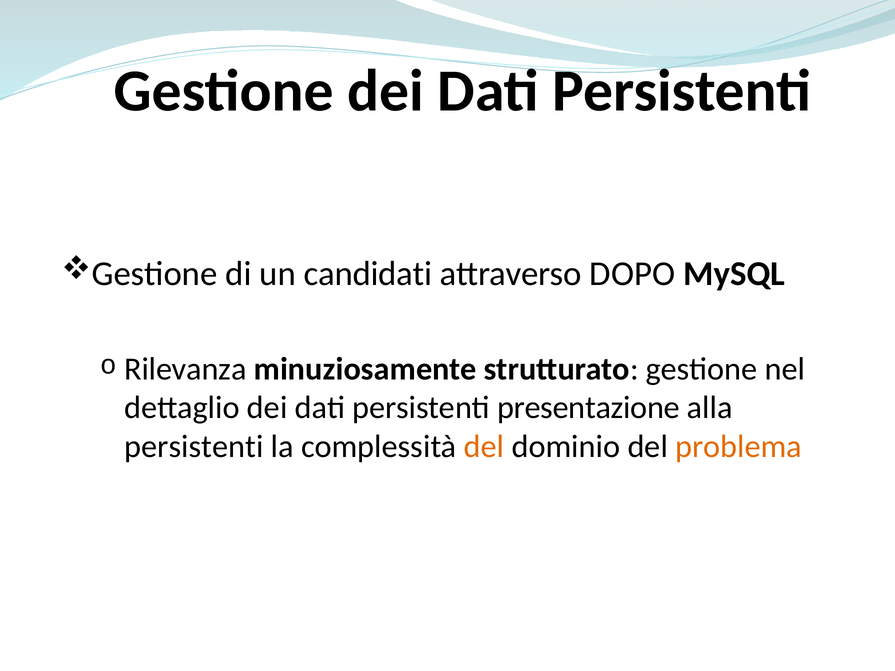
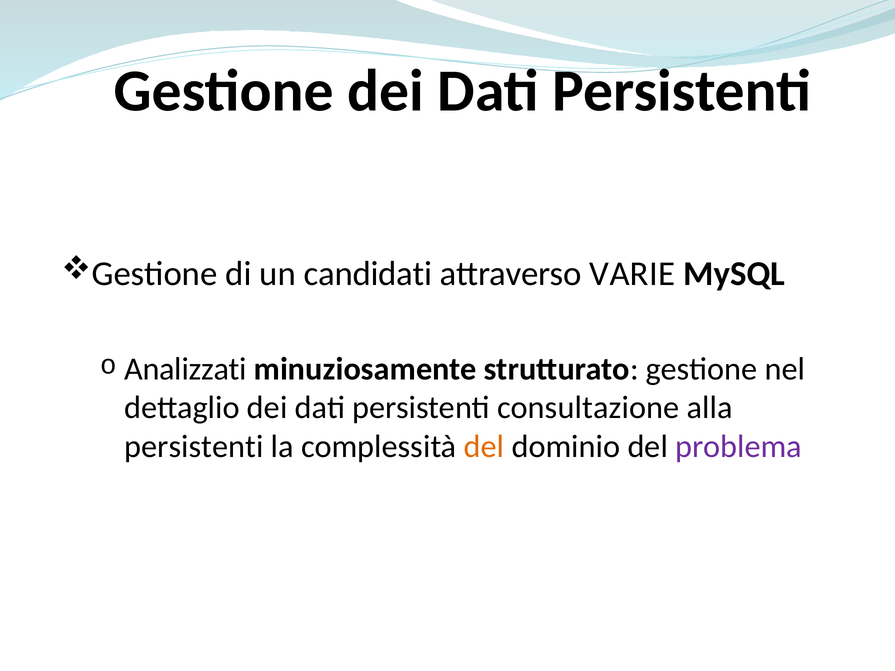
DOPO: DOPO -> VARIE
Rilevanza: Rilevanza -> Analizzati
presentazione: presentazione -> consultazione
problema colour: orange -> purple
